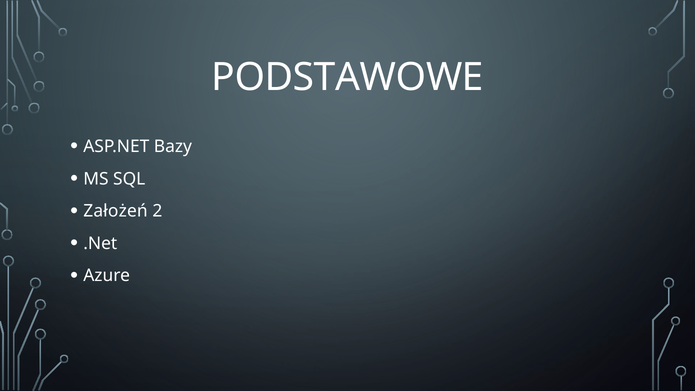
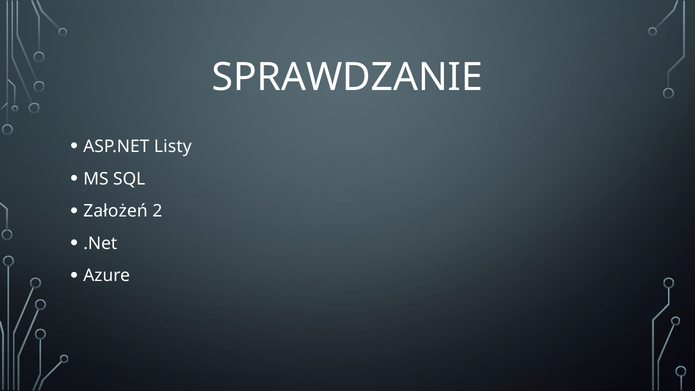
PODSTAWOWE: PODSTAWOWE -> SPRAWDZANIE
Bazy: Bazy -> Listy
